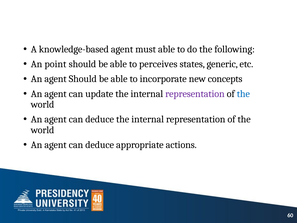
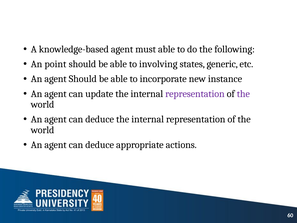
perceives: perceives -> involving
concepts: concepts -> instance
the at (243, 94) colour: blue -> purple
